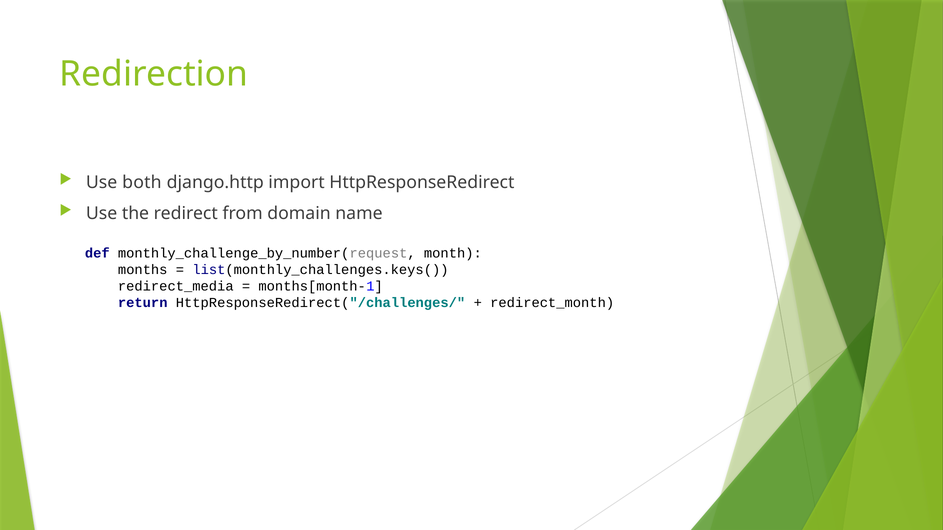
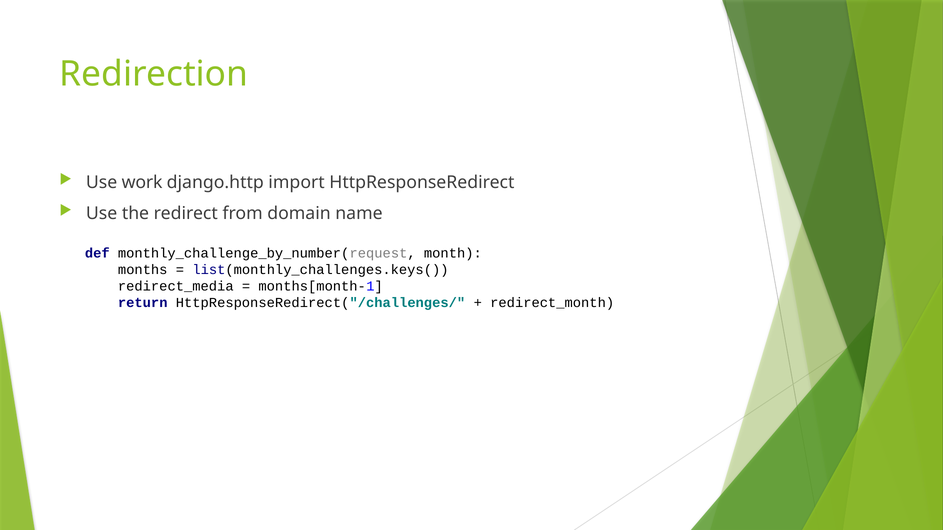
both: both -> work
